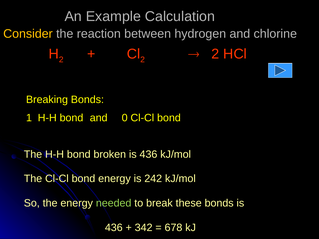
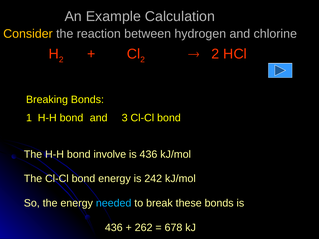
0: 0 -> 3
broken: broken -> involve
needed colour: light green -> light blue
342: 342 -> 262
